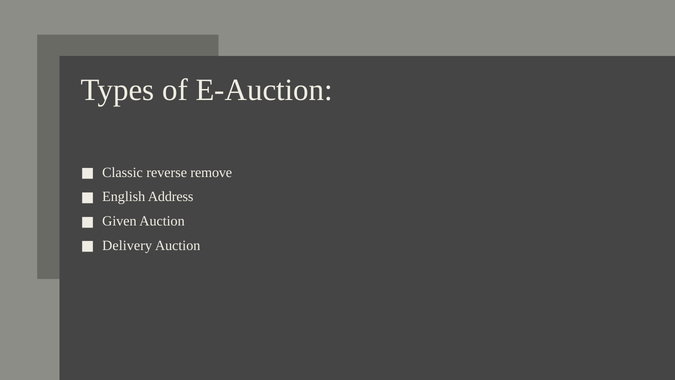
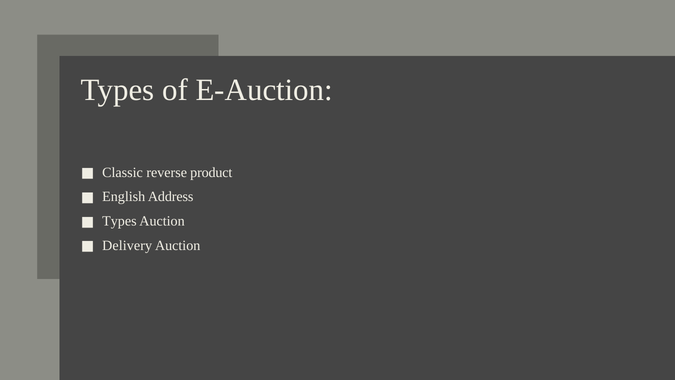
remove: remove -> product
Given at (119, 221): Given -> Types
